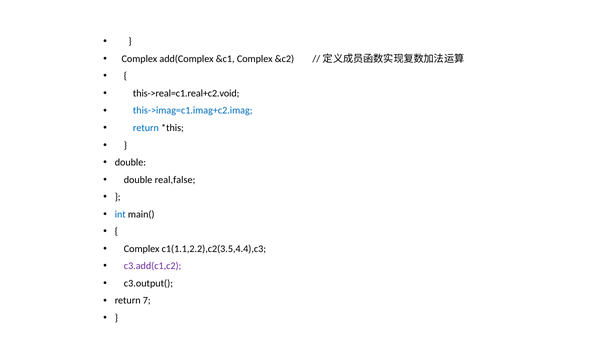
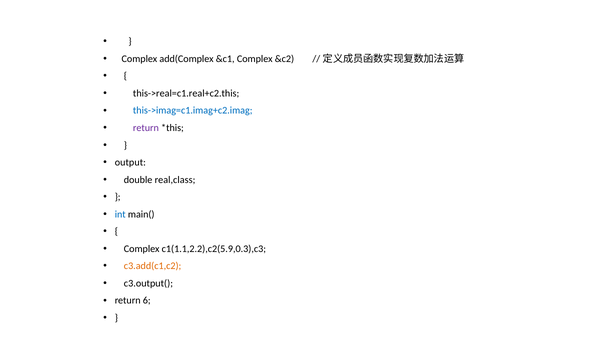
this->real=c1.real+c2.void: this->real=c1.real+c2.void -> this->real=c1.real+c2.this
return at (146, 128) colour: blue -> purple
double at (130, 162): double -> output
real,false: real,false -> real,class
c1(1.1,2.2),c2(3.5,4.4),c3: c1(1.1,2.2),c2(3.5,4.4),c3 -> c1(1.1,2.2),c2(5.9,0.3),c3
c3.add(c1,c2 colour: purple -> orange
7: 7 -> 6
